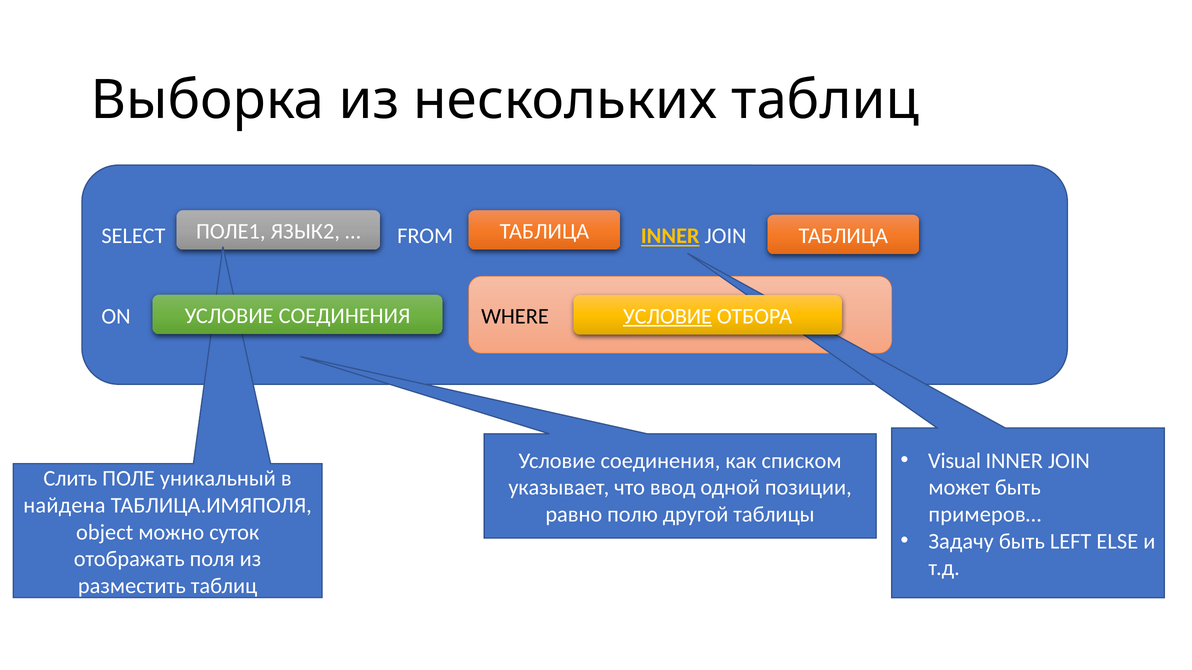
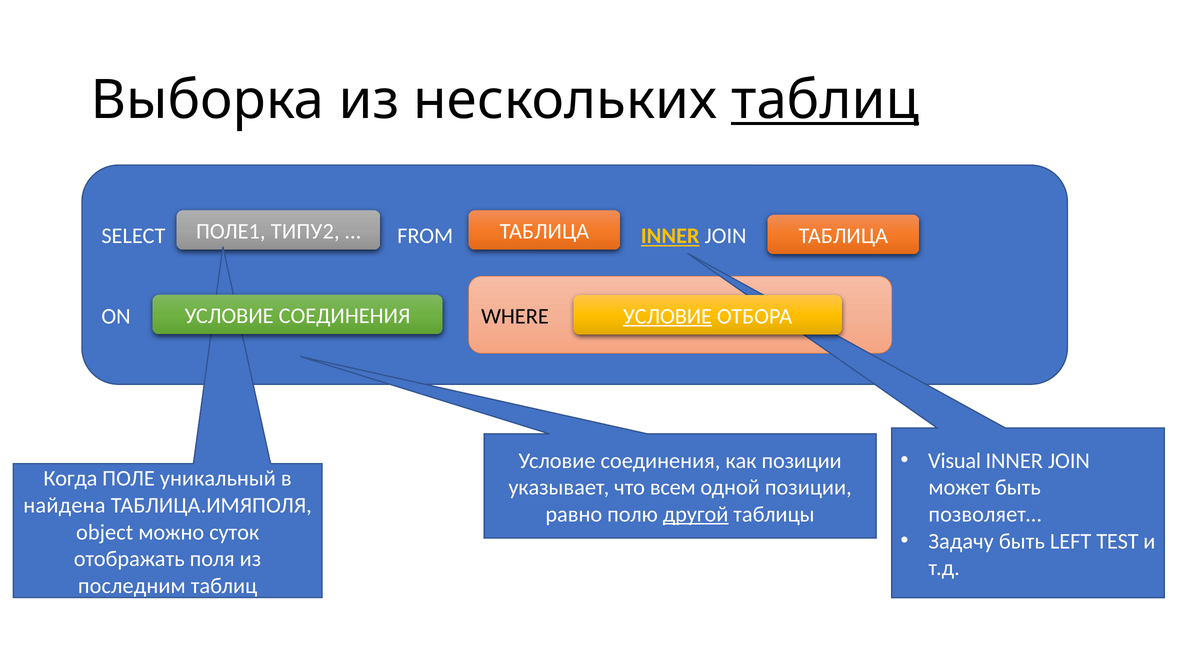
таблиц at (825, 100) underline: none -> present
ЯЗЫК2: ЯЗЫК2 -> ТИПУ2
как списком: списком -> позиции
Слить: Слить -> Когда
ввод: ввод -> всем
другой underline: none -> present
примеров…: примеров… -> позволяет…
ELSE: ELSE -> TEST
разместить: разместить -> последним
